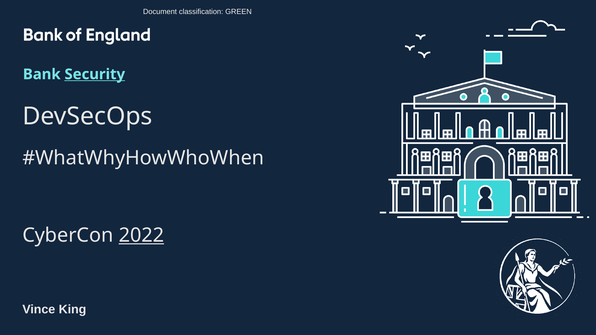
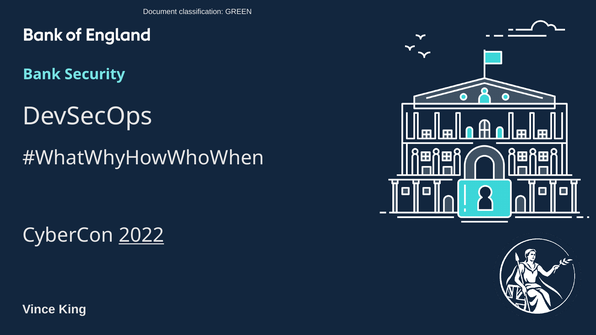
Security underline: present -> none
